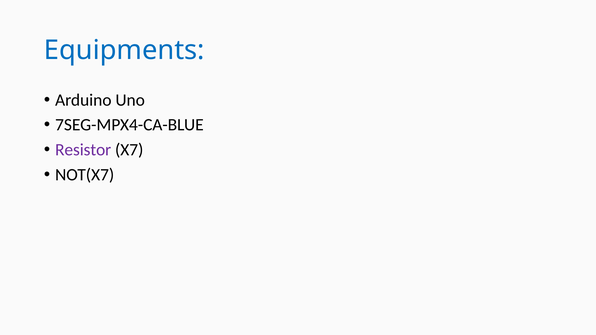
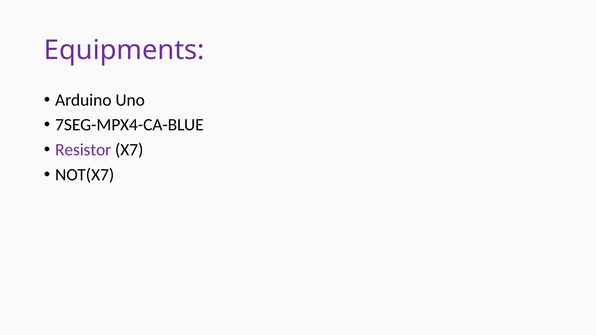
Equipments colour: blue -> purple
